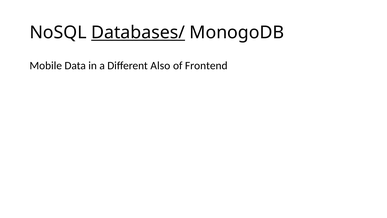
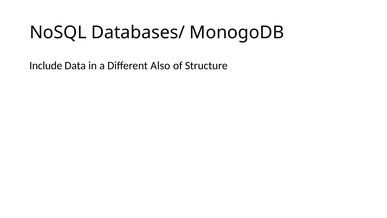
Databases/ underline: present -> none
Mobile: Mobile -> Include
Frontend: Frontend -> Structure
